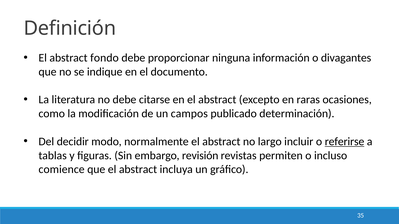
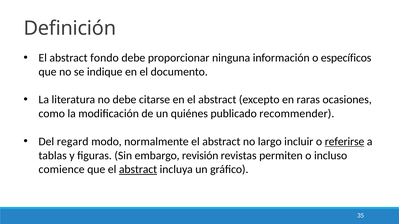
divagantes: divagantes -> específicos
campos: campos -> quiénes
determinación: determinación -> recommender
decidir: decidir -> regard
abstract at (138, 170) underline: none -> present
